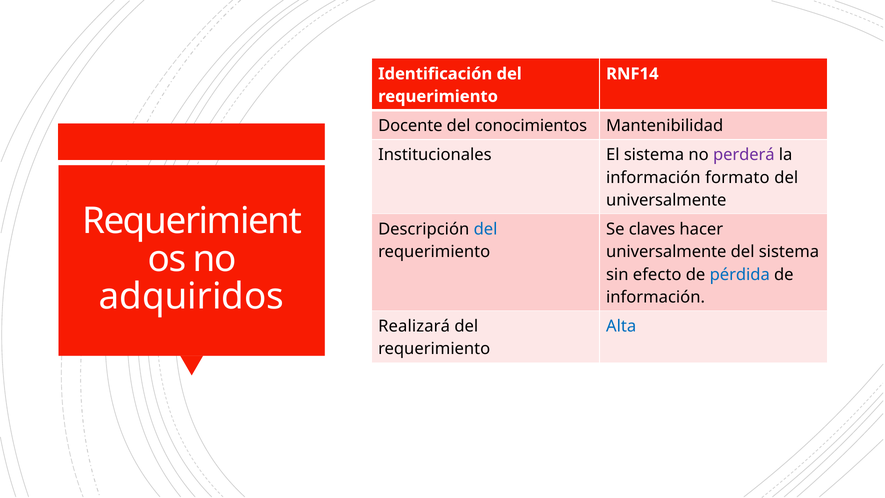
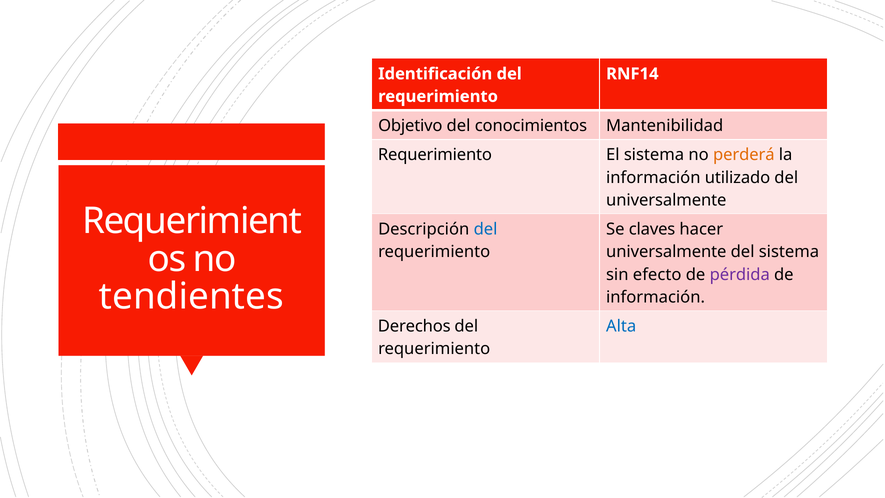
Docente: Docente -> Objetivo
Institucionales at (435, 155): Institucionales -> Requerimiento
perderá colour: purple -> orange
formato: formato -> utilizado
pérdida colour: blue -> purple
adquiridos: adquiridos -> tendientes
Realizará: Realizará -> Derechos
